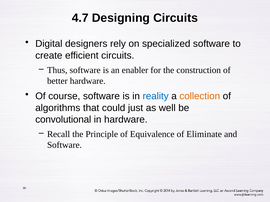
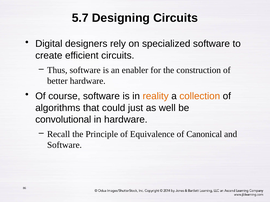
4.7: 4.7 -> 5.7
reality colour: blue -> orange
Eliminate: Eliminate -> Canonical
